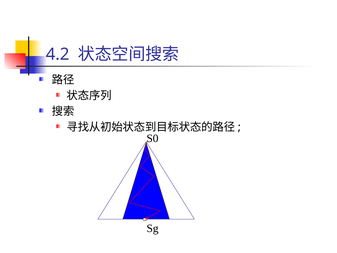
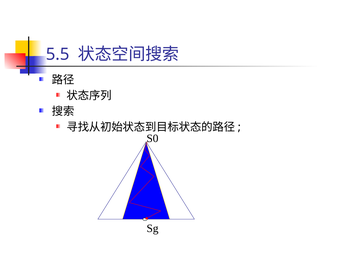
4.2: 4.2 -> 5.5
